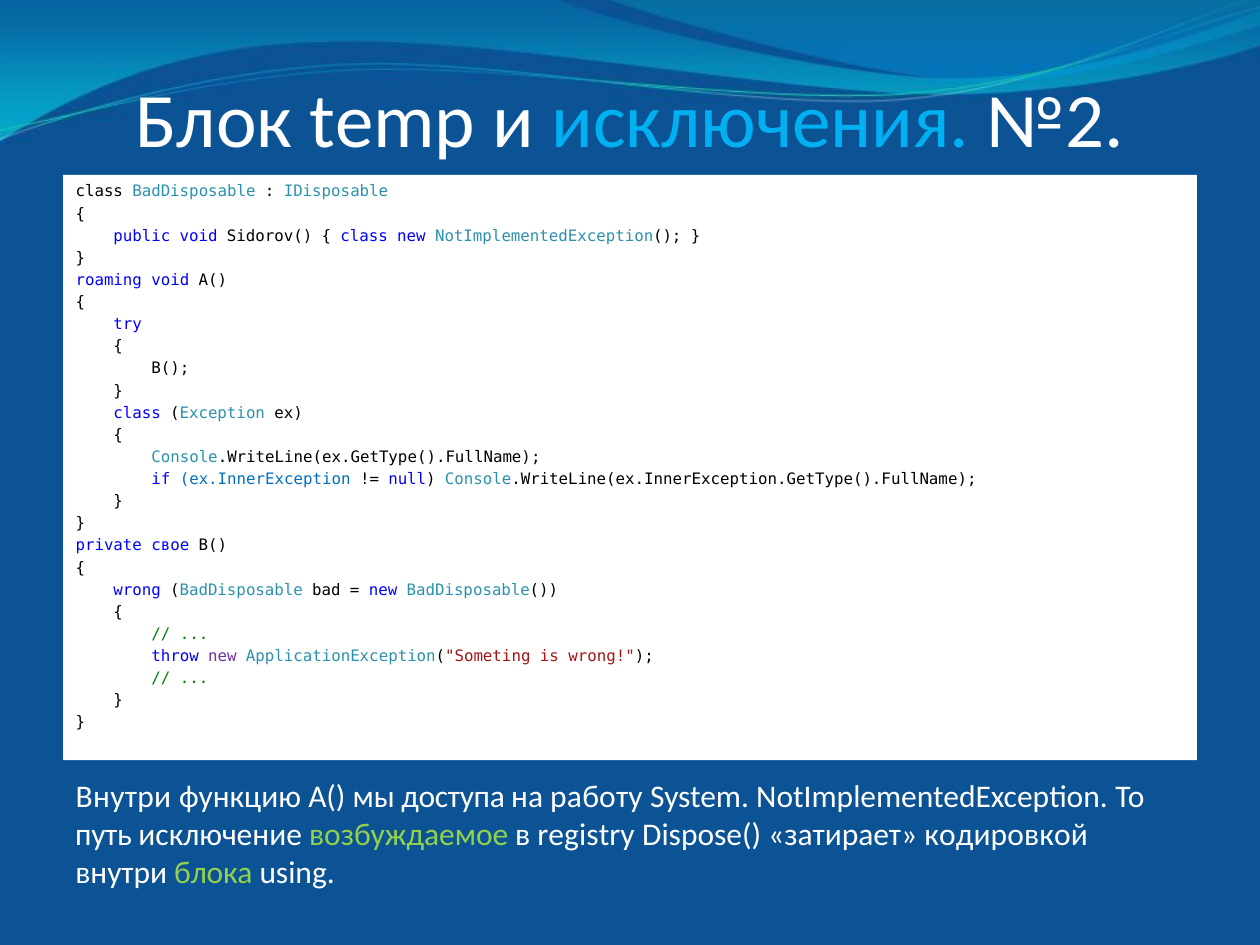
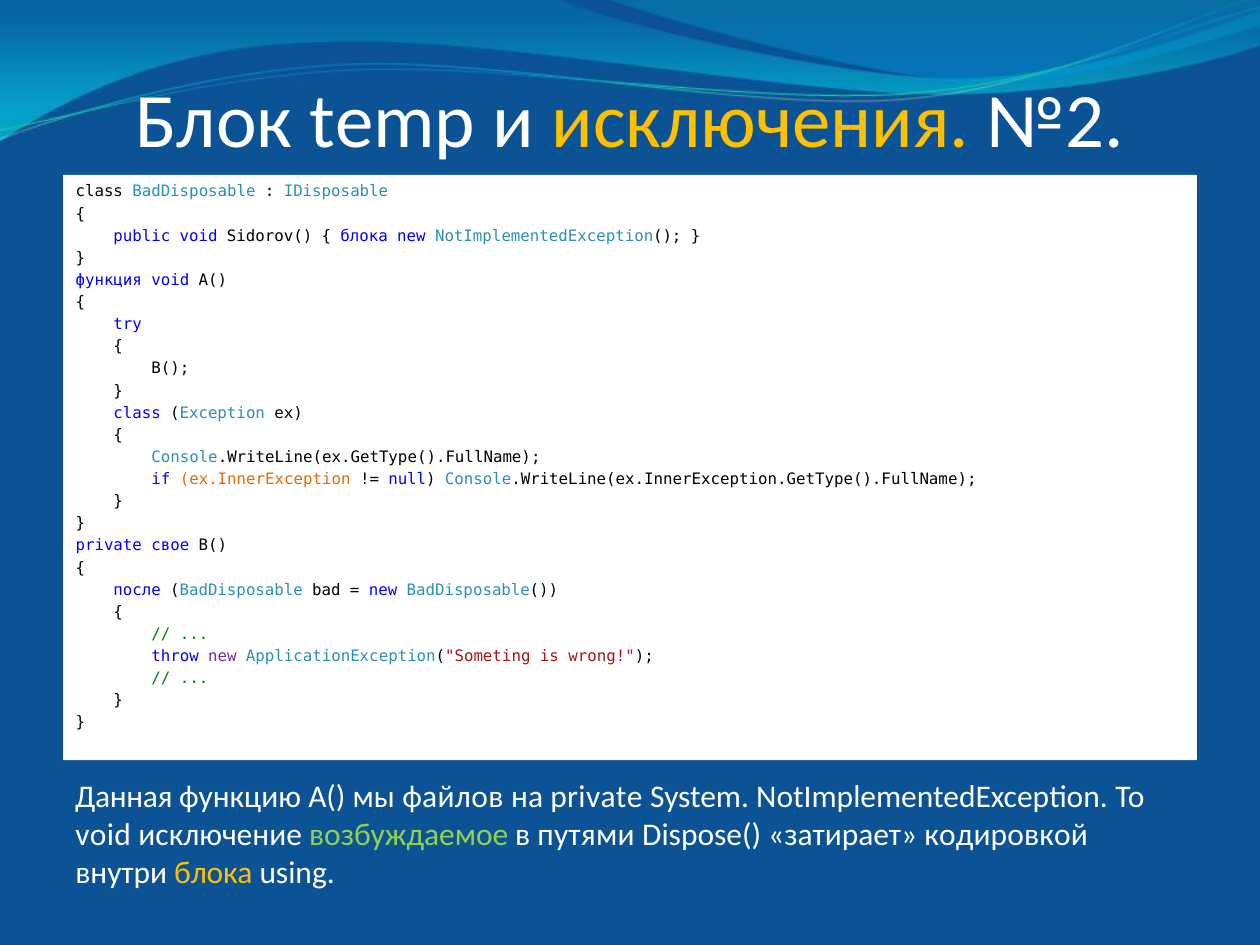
исключения colour: light blue -> yellow
class at (364, 236): class -> блока
roaming: roaming -> функция
ex.InnerException colour: blue -> orange
wrong at (137, 590): wrong -> после
Внутри at (123, 797): Внутри -> Данная
доступа: доступа -> файлов
на работу: работу -> private
путь at (104, 835): путь -> void
registry: registry -> путями
блока at (213, 873) colour: light green -> yellow
